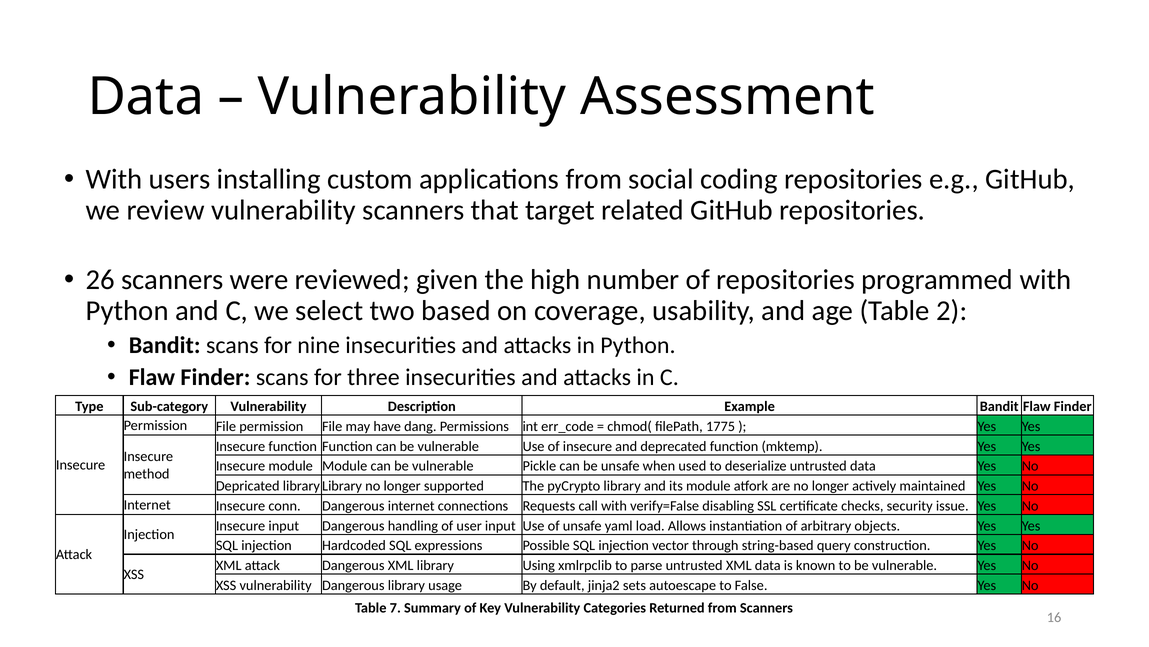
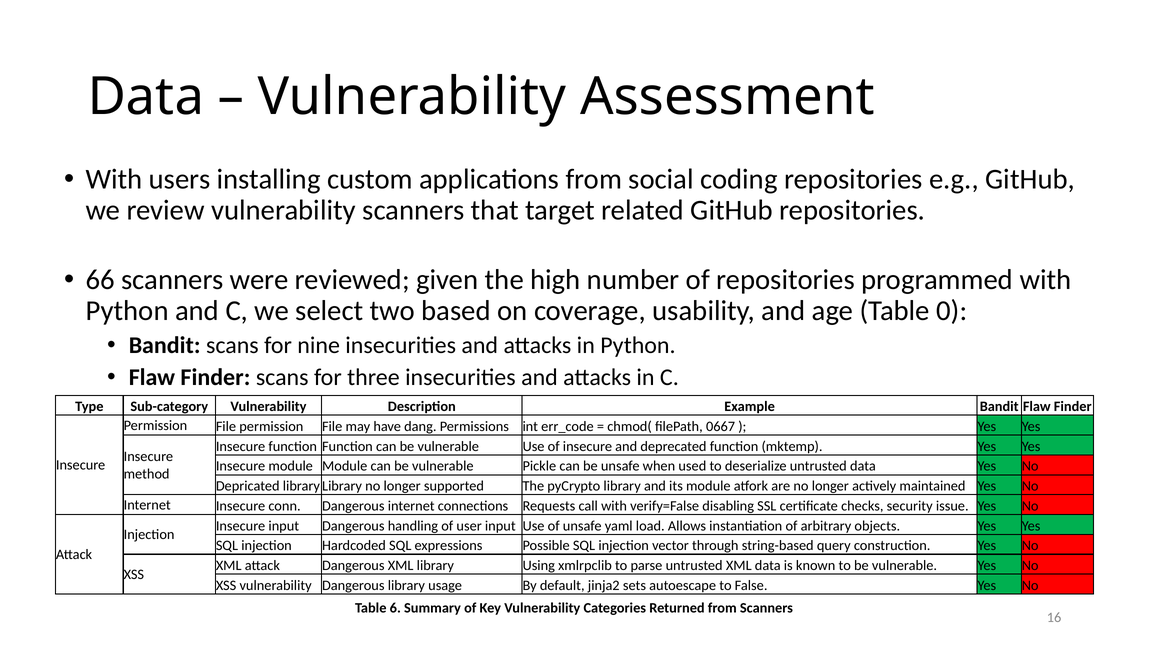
26: 26 -> 66
2: 2 -> 0
1775: 1775 -> 0667
7: 7 -> 6
